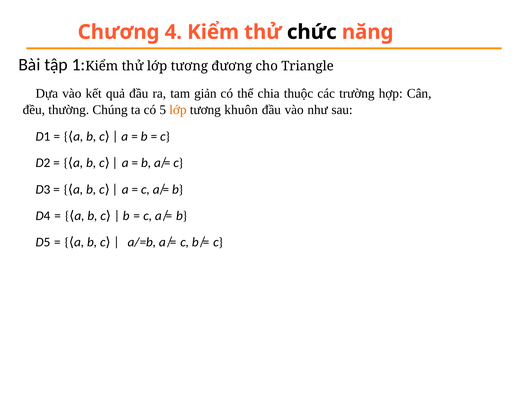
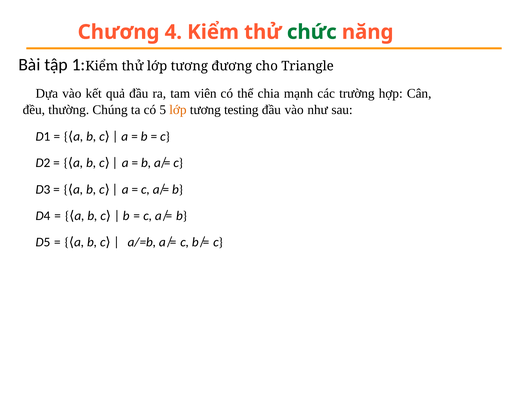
chức colour: black -> green
giản: giản -> viên
thuộc: thuộc -> mạnh
khuôn: khuôn -> testing
